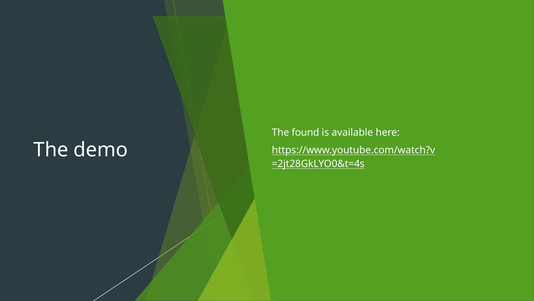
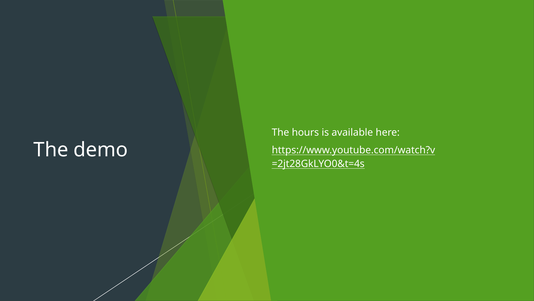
found: found -> hours
